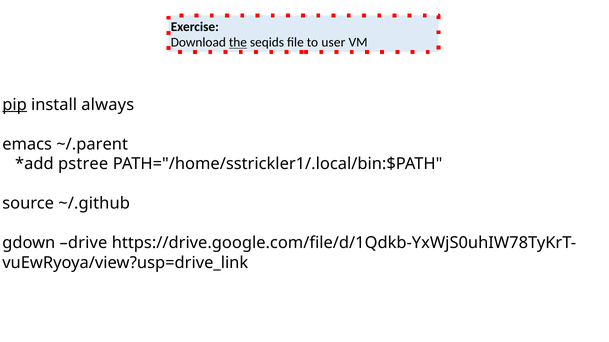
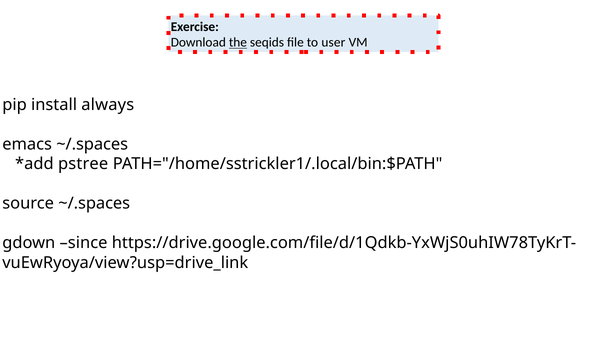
pip underline: present -> none
emacs ~/.parent: ~/.parent -> ~/.spaces
source ~/.github: ~/.github -> ~/.spaces
drive: drive -> since
